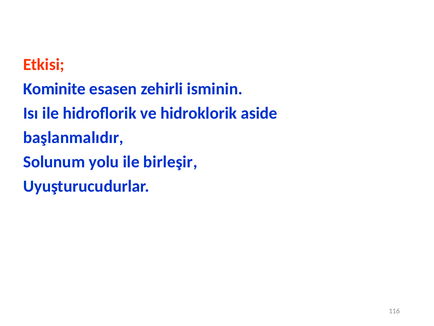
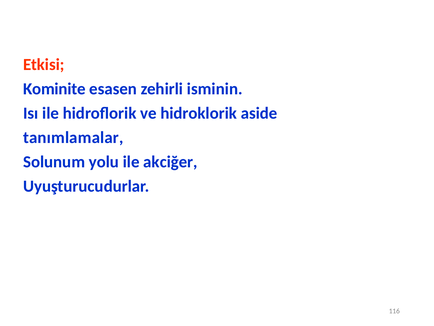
başlanmalıdır: başlanmalıdır -> tanımlamalar
birleşir: birleşir -> akciğer
